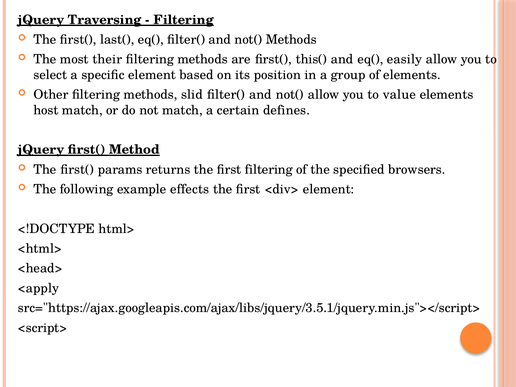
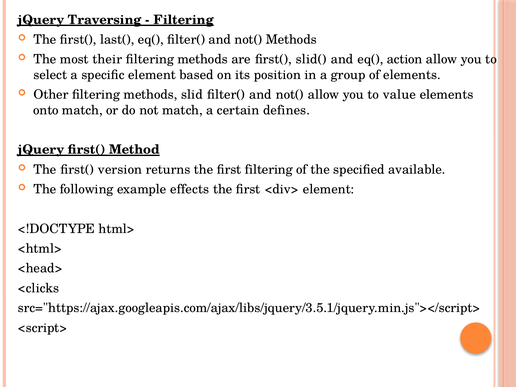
this(: this( -> slid(
easily: easily -> action
host: host -> onto
params: params -> version
browsers: browsers -> available
<apply: <apply -> <clicks
